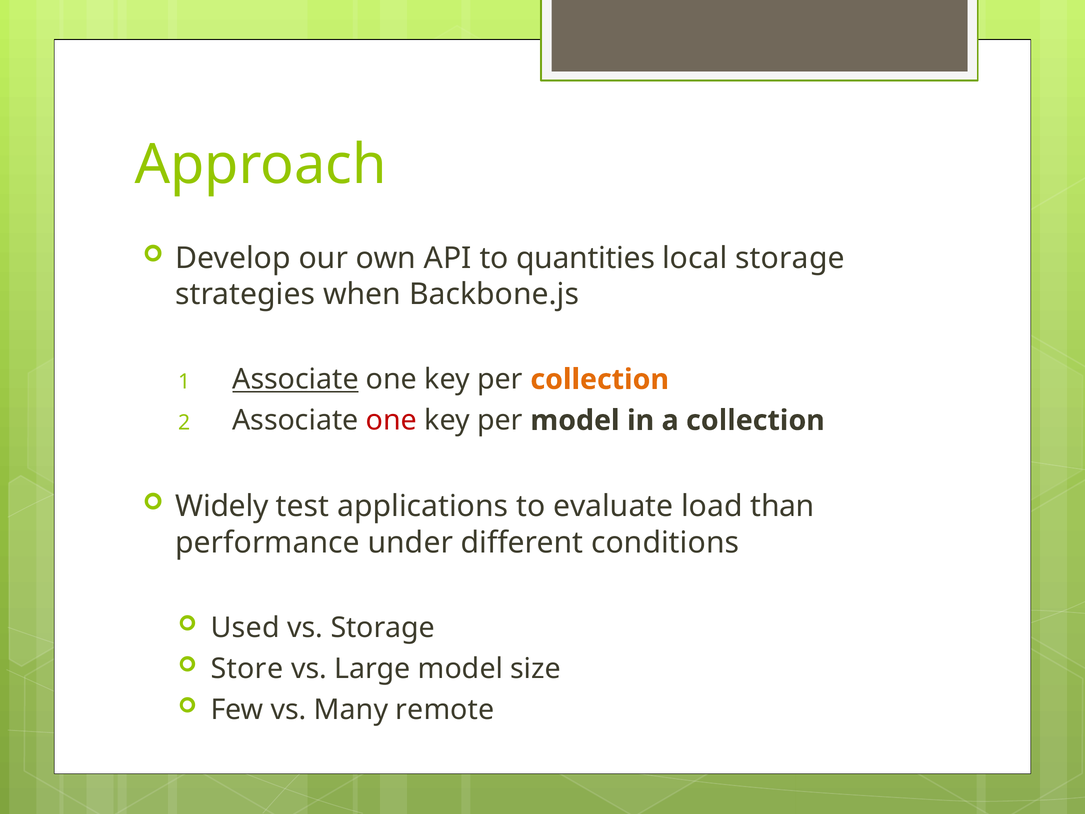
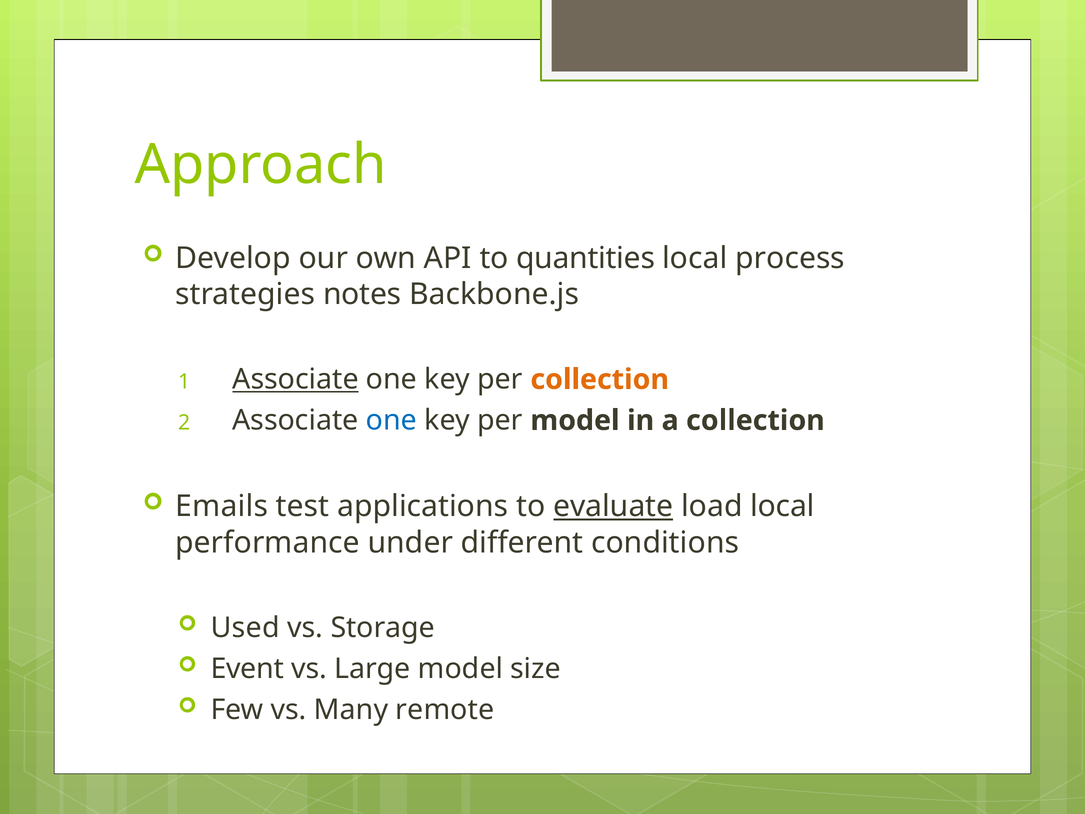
local storage: storage -> process
when: when -> notes
one at (392, 420) colour: red -> blue
Widely: Widely -> Emails
evaluate underline: none -> present
load than: than -> local
Store: Store -> Event
